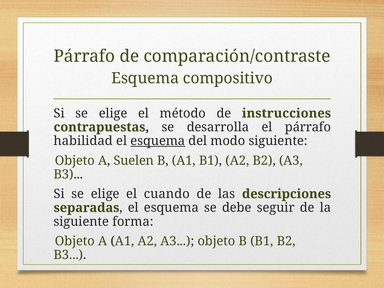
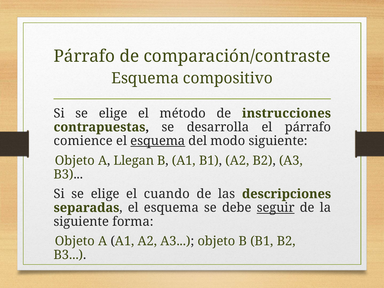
habilidad: habilidad -> comience
Suelen: Suelen -> Llegan
seguir underline: none -> present
